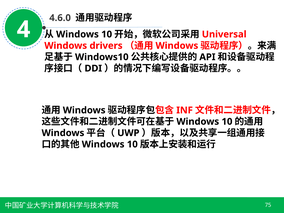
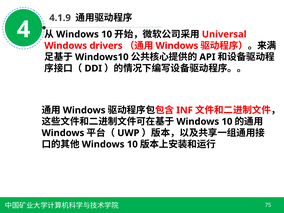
4.6.0: 4.6.0 -> 4.1.9
